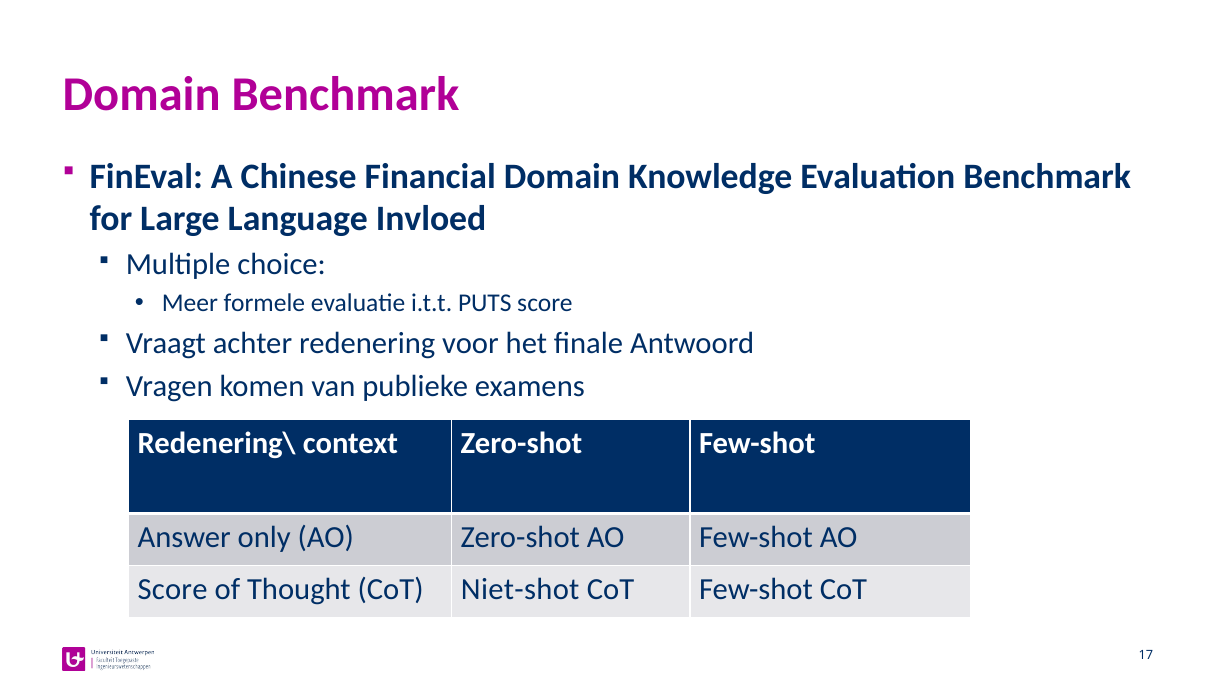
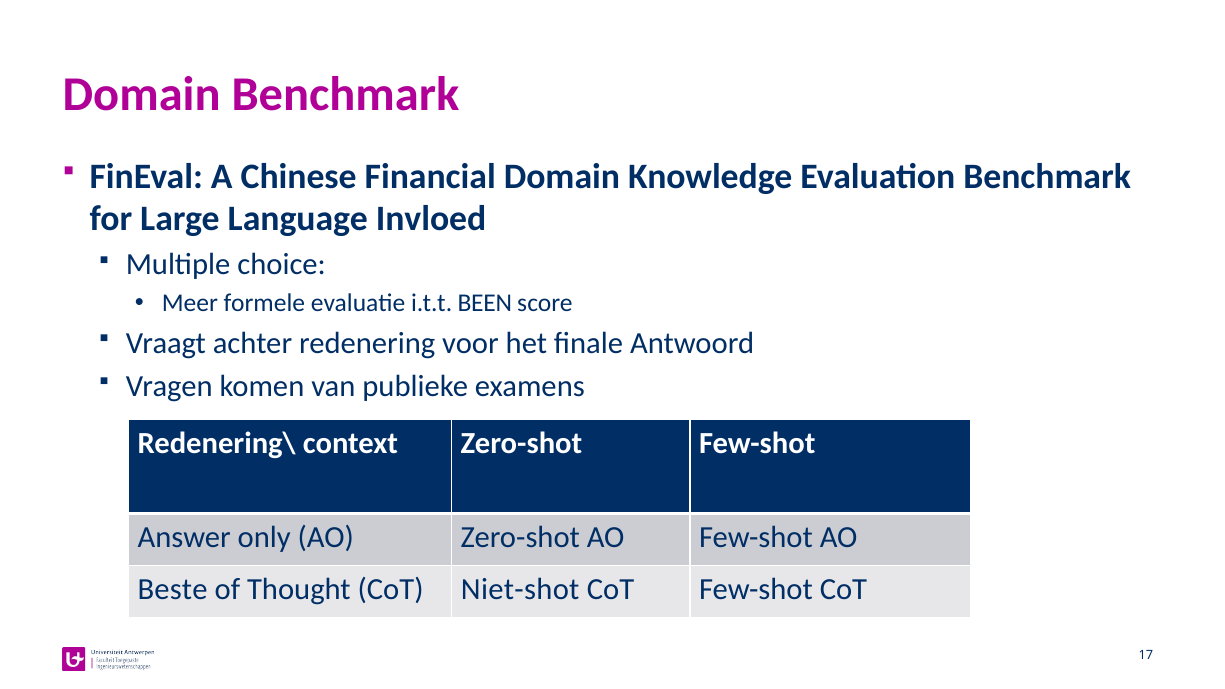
PUTS: PUTS -> BEEN
Score at (173, 589): Score -> Beste
